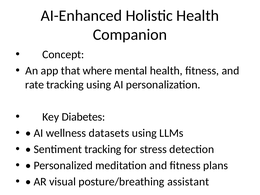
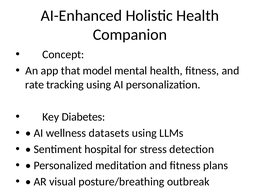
where: where -> model
Sentiment tracking: tracking -> hospital
assistant: assistant -> outbreak
